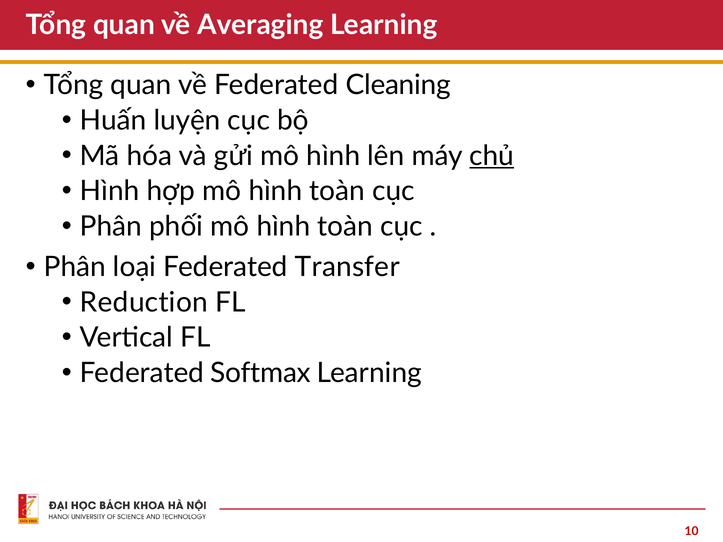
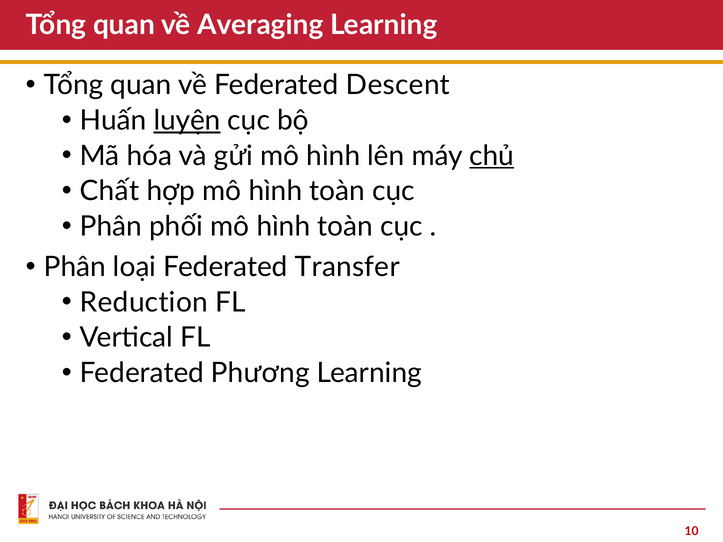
Cleaning: Cleaning -> Descent
luyện underline: none -> present
Hình at (110, 191): Hình -> Chất
Softmax: Softmax -> Phương
